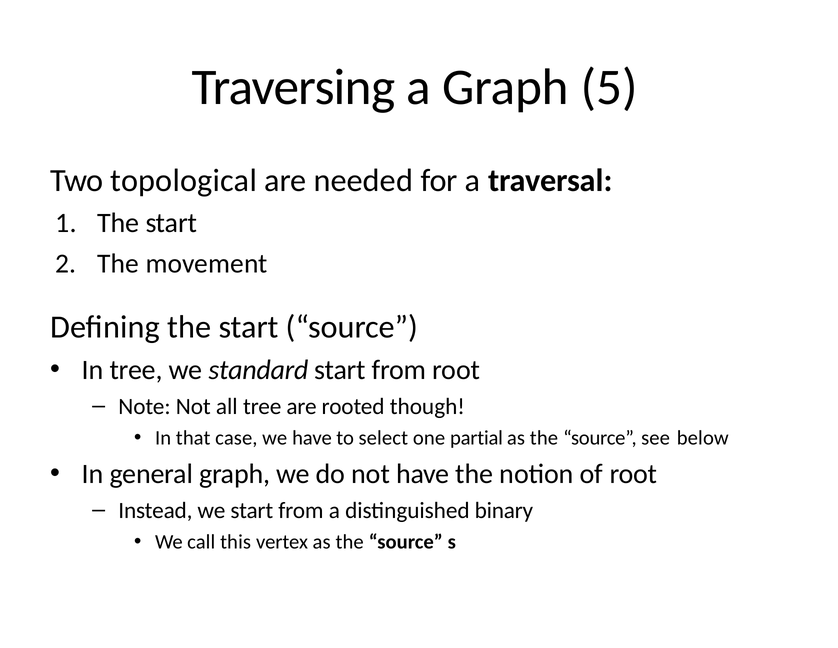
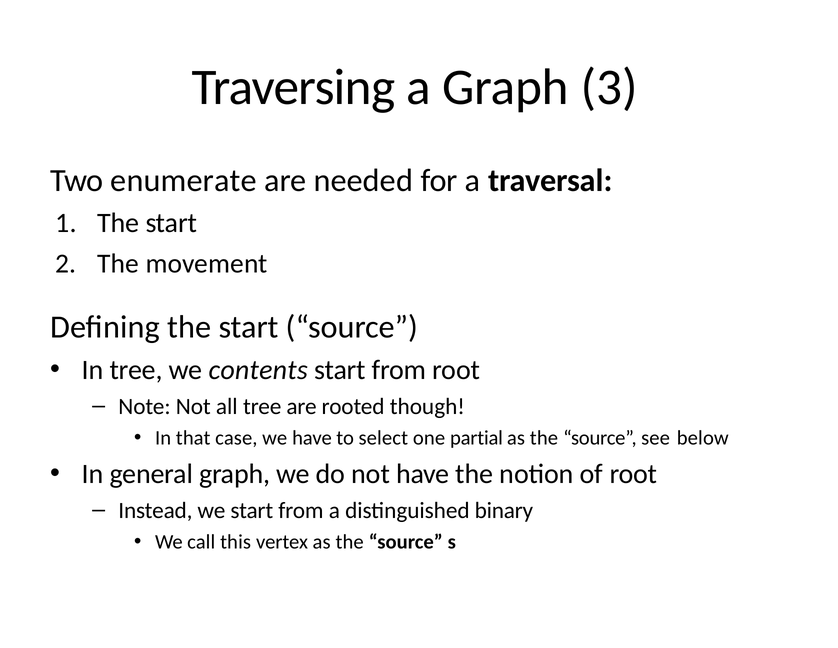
5: 5 -> 3
topological: topological -> enumerate
standard: standard -> contents
